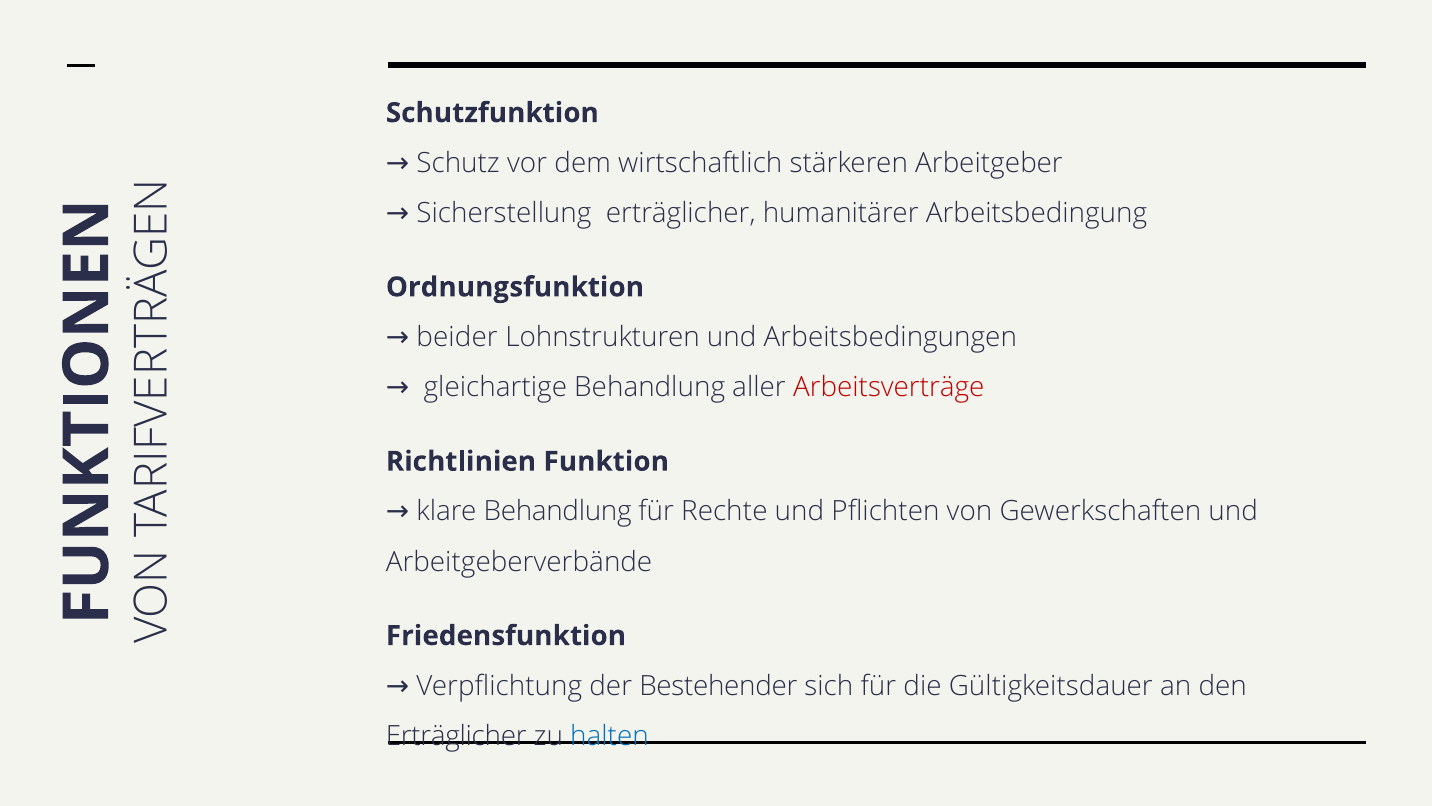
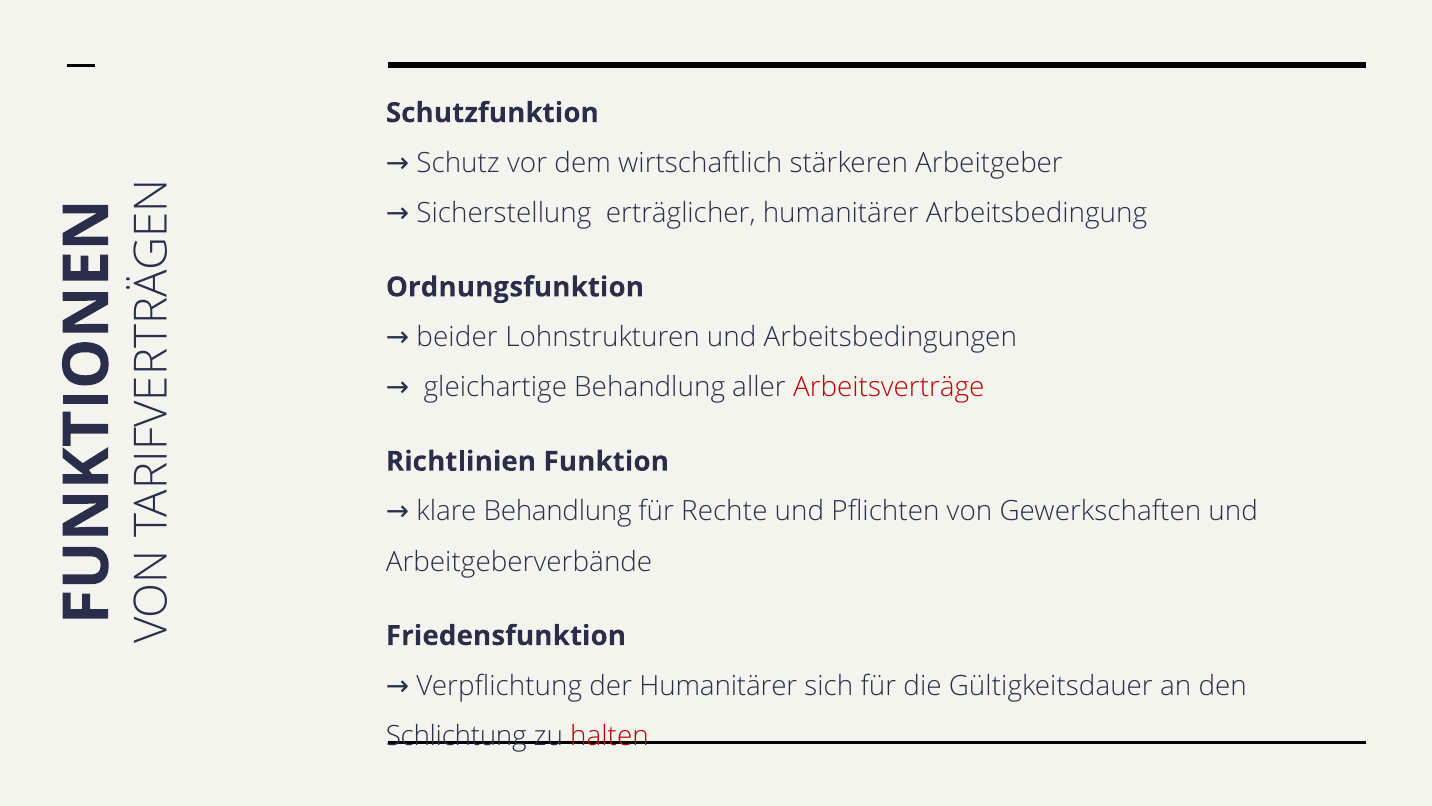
der Bestehender: Bestehender -> Humanitärer
Erträglicher at (456, 736): Erträglicher -> Schlichtung
halten colour: blue -> red
